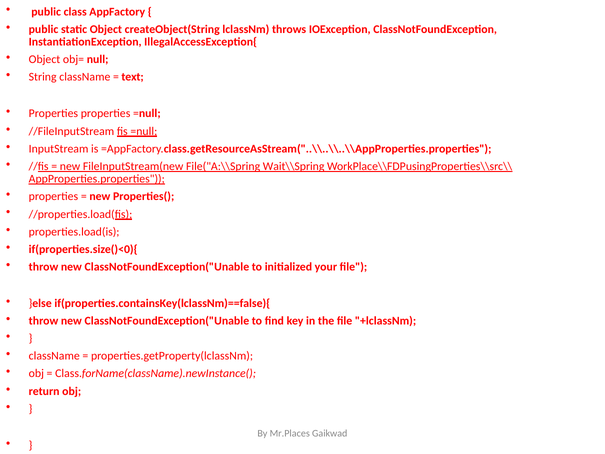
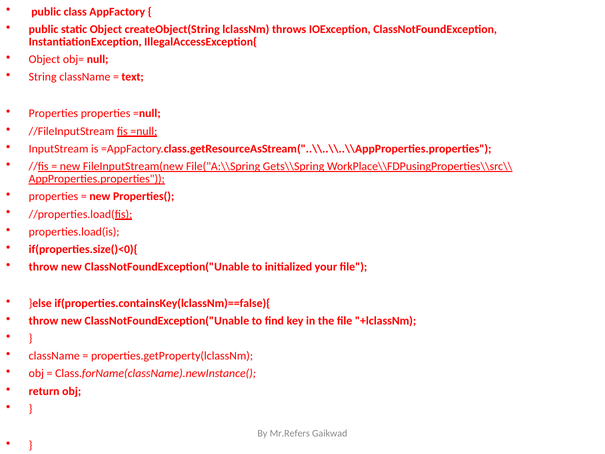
Wait\\Spring: Wait\\Spring -> Gets\\Spring
Mr.Places: Mr.Places -> Mr.Refers
